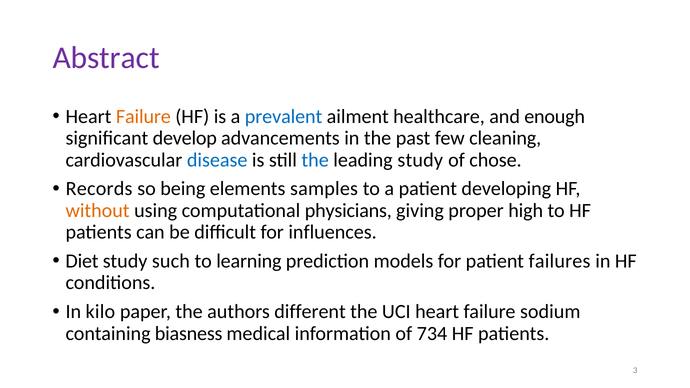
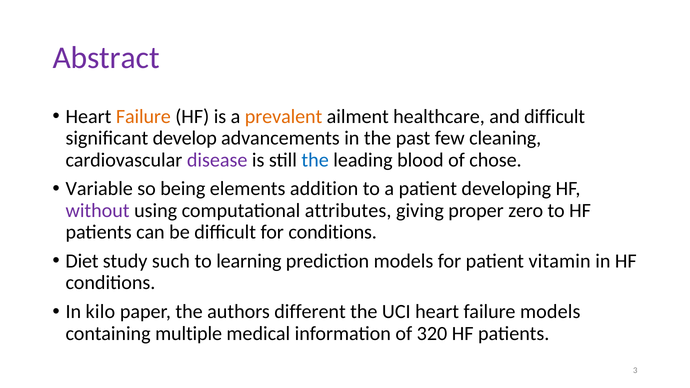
prevalent colour: blue -> orange
and enough: enough -> difficult
disease colour: blue -> purple
leading study: study -> blood
Records: Records -> Variable
samples: samples -> addition
without colour: orange -> purple
physicians: physicians -> attributes
high: high -> zero
for influences: influences -> conditions
failures: failures -> vitamin
failure sodium: sodium -> models
biasness: biasness -> multiple
734: 734 -> 320
